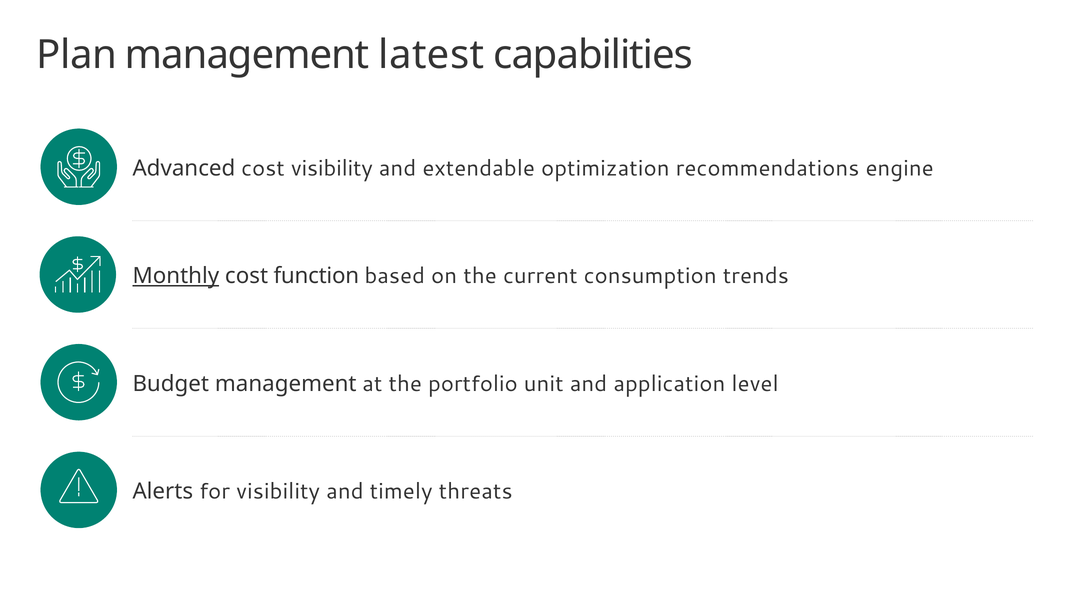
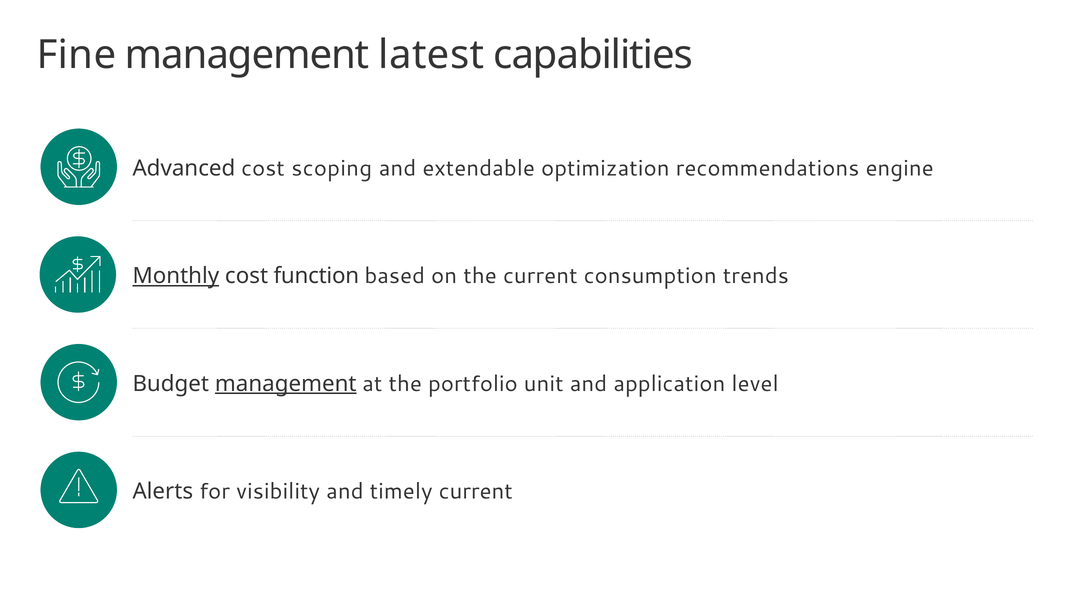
Plan: Plan -> Fine
cost visibility: visibility -> scoping
management at (286, 384) underline: none -> present
timely threats: threats -> current
